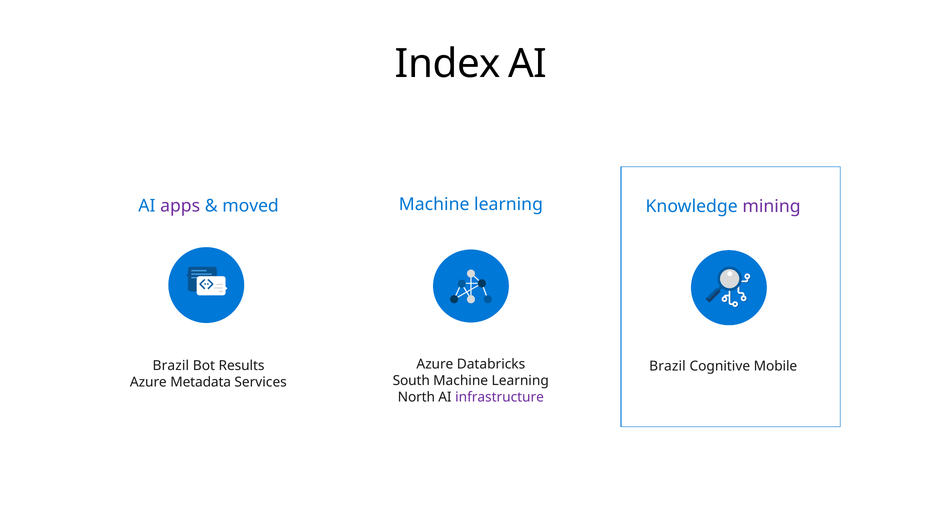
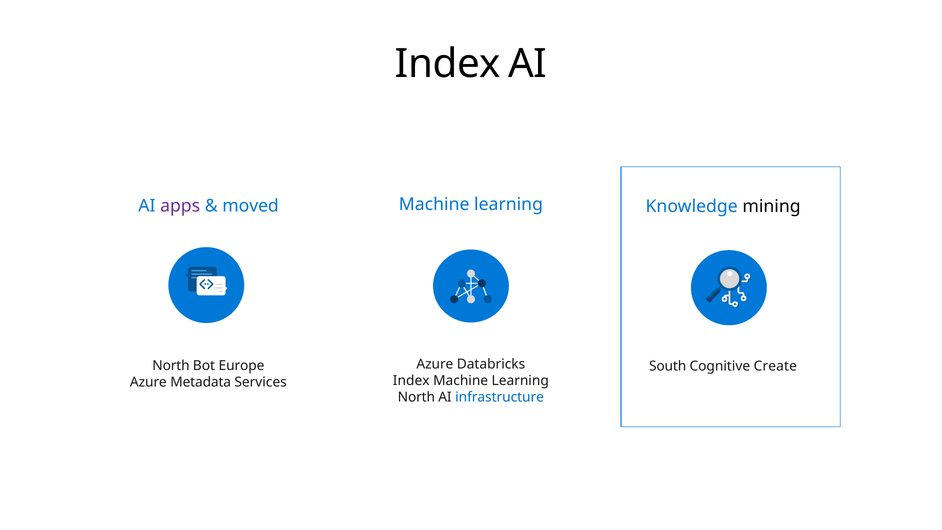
mining colour: purple -> black
Brazil at (171, 365): Brazil -> North
Results: Results -> Europe
Brazil at (667, 366): Brazil -> South
Mobile: Mobile -> Create
South at (411, 381): South -> Index
infrastructure colour: purple -> blue
